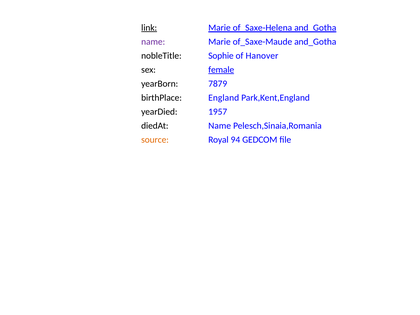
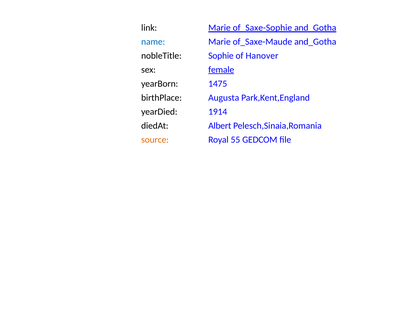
link underline: present -> none
of_Saxe-Helena: of_Saxe-Helena -> of_Saxe-Sophie
name at (153, 42) colour: purple -> blue
7879: 7879 -> 1475
England: England -> Augusta
1957: 1957 -> 1914
diedAt Name: Name -> Albert
94: 94 -> 55
